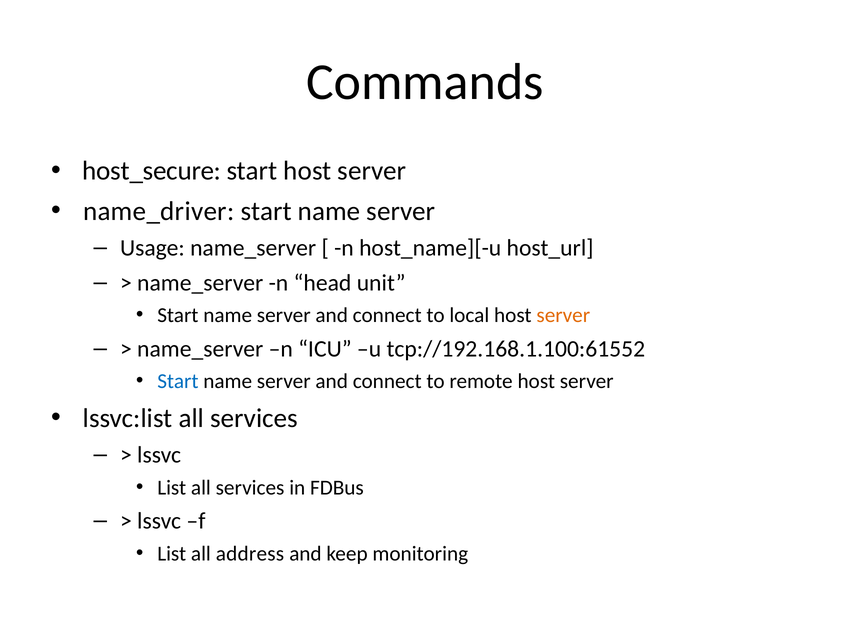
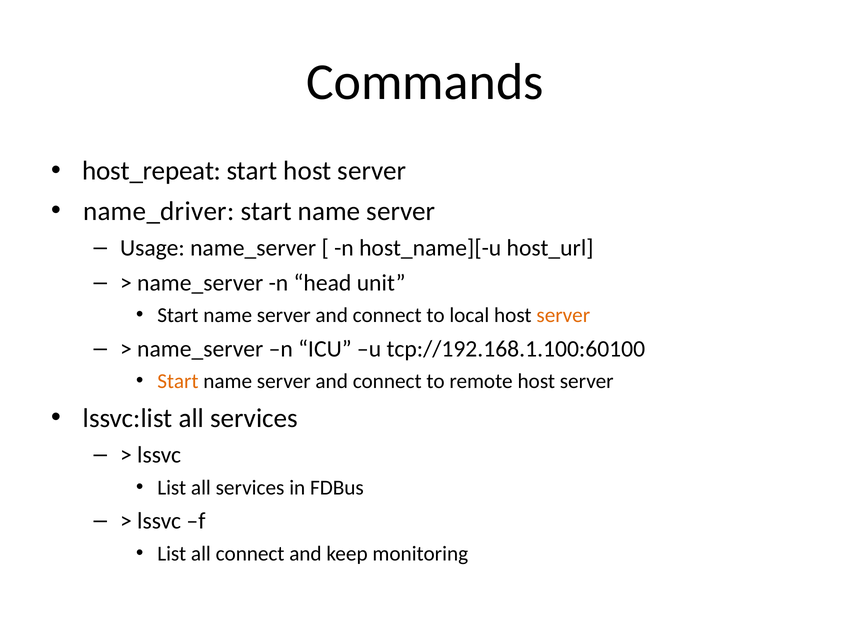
host_secure: host_secure -> host_repeat
tcp://192.168.1.100:61552: tcp://192.168.1.100:61552 -> tcp://192.168.1.100:60100
Start at (178, 382) colour: blue -> orange
all address: address -> connect
